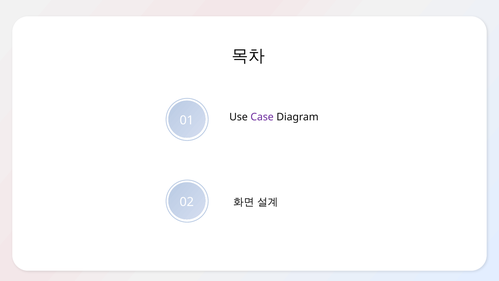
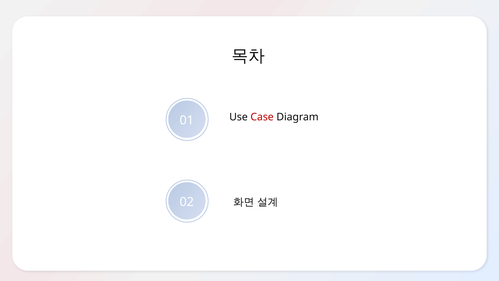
Case colour: purple -> red
